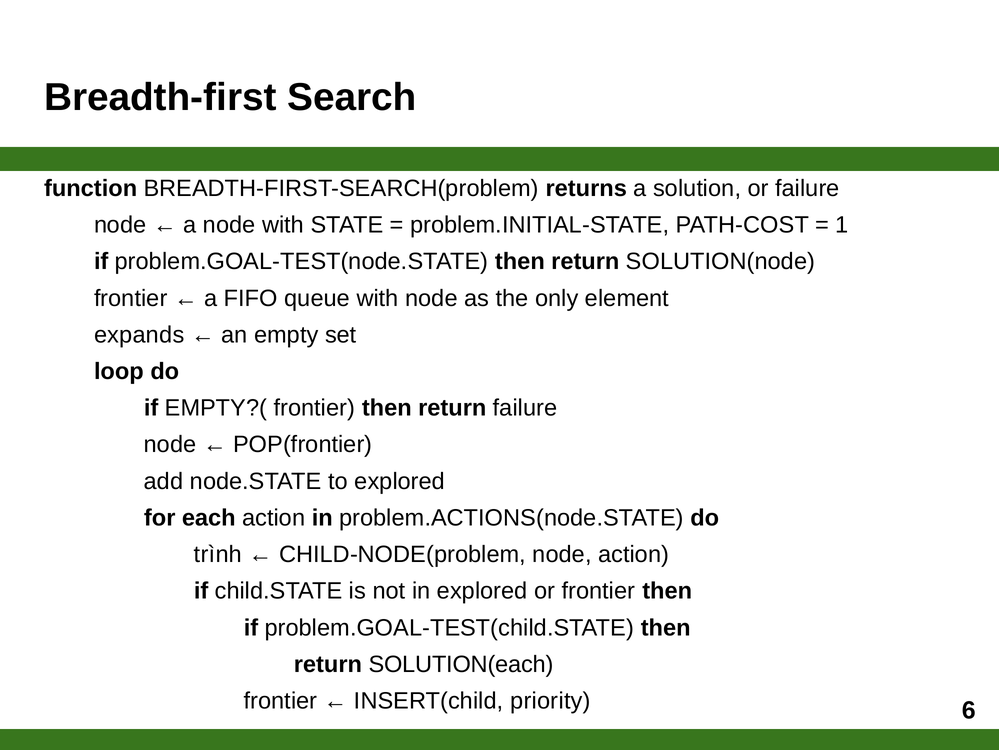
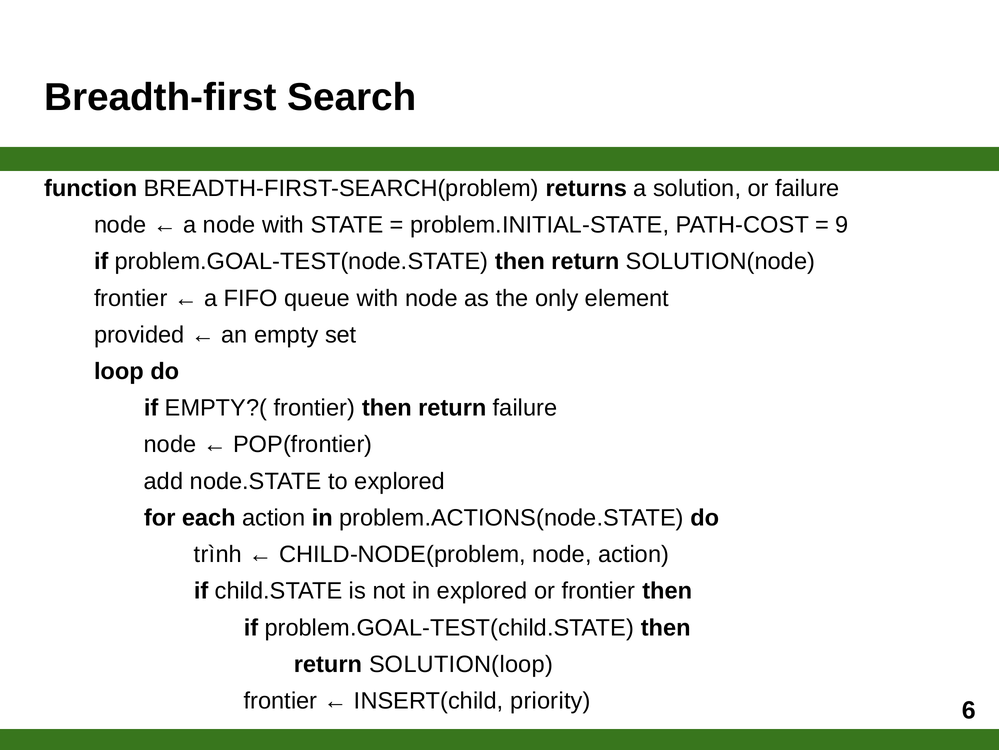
1: 1 -> 9
expands: expands -> provided
SOLUTION(each: SOLUTION(each -> SOLUTION(loop
